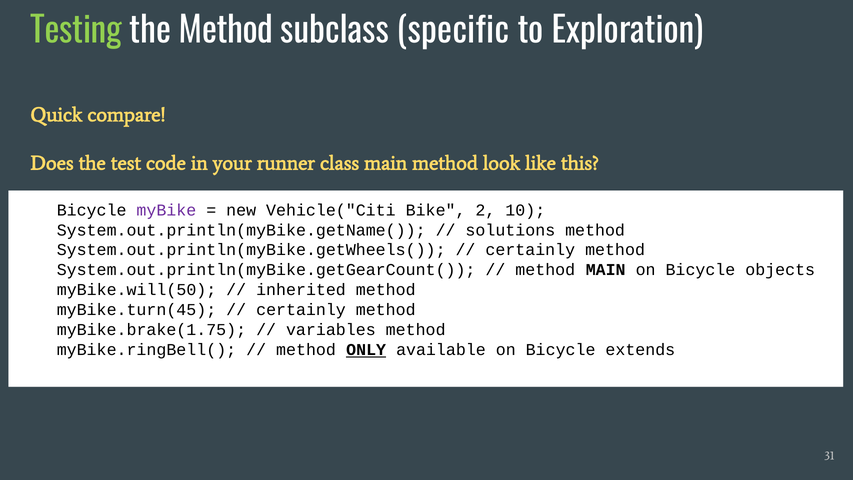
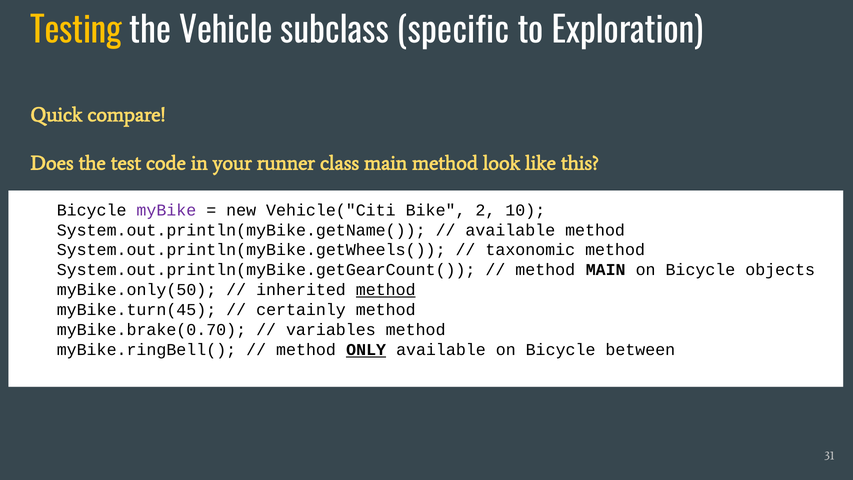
Testing colour: light green -> yellow
the Method: Method -> Vehicle
solutions at (510, 230): solutions -> available
certainly at (530, 250): certainly -> taxonomic
myBike.will(50: myBike.will(50 -> myBike.only(50
method at (386, 290) underline: none -> present
myBike.brake(1.75: myBike.brake(1.75 -> myBike.brake(0.70
extends: extends -> between
